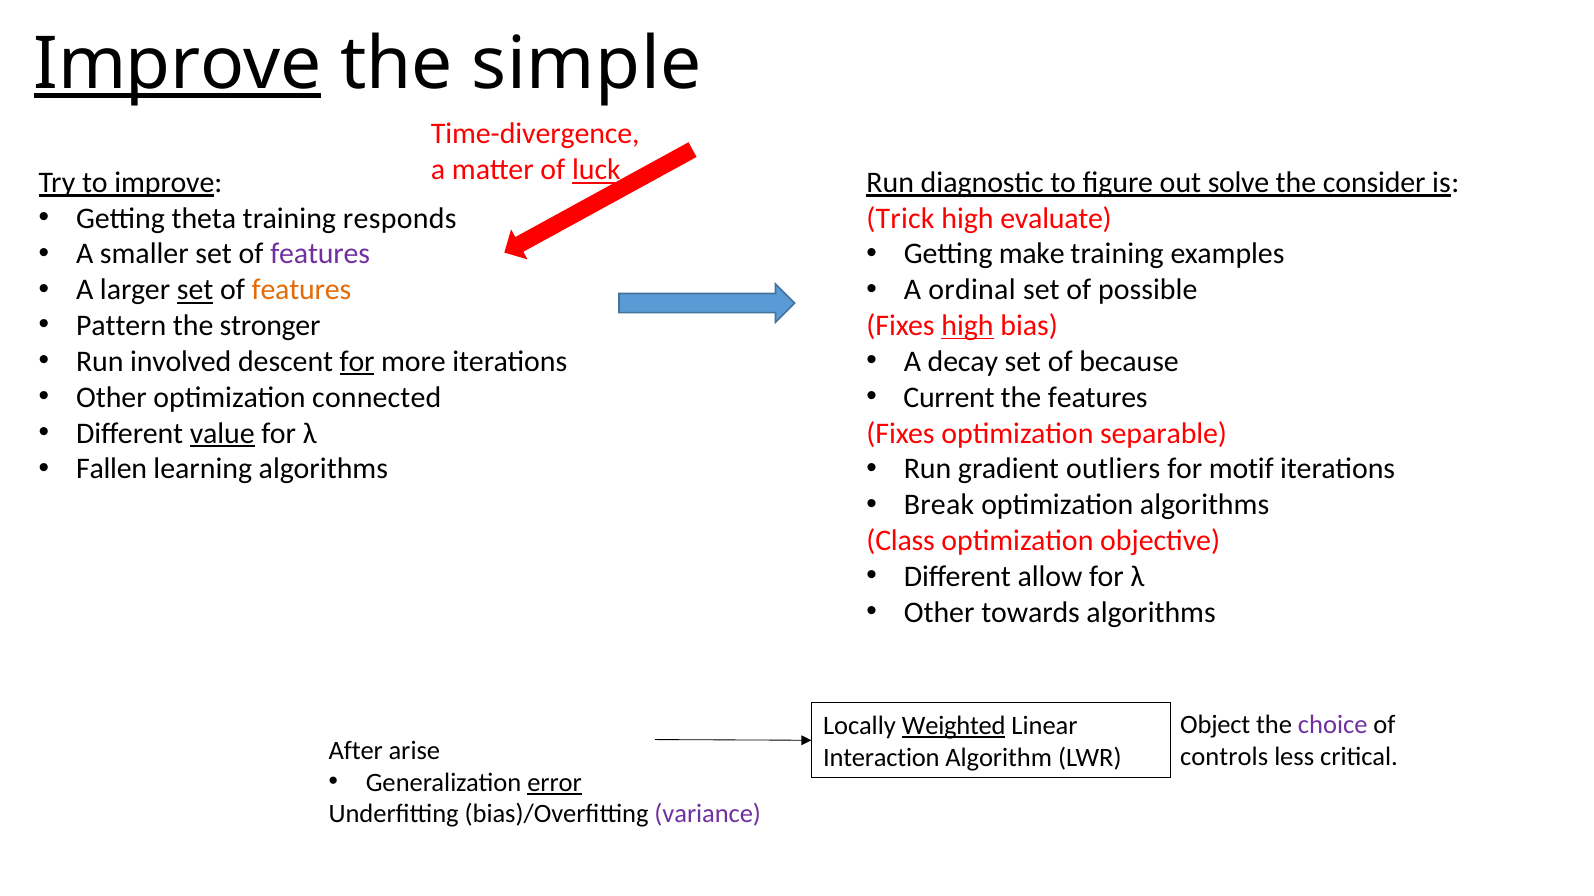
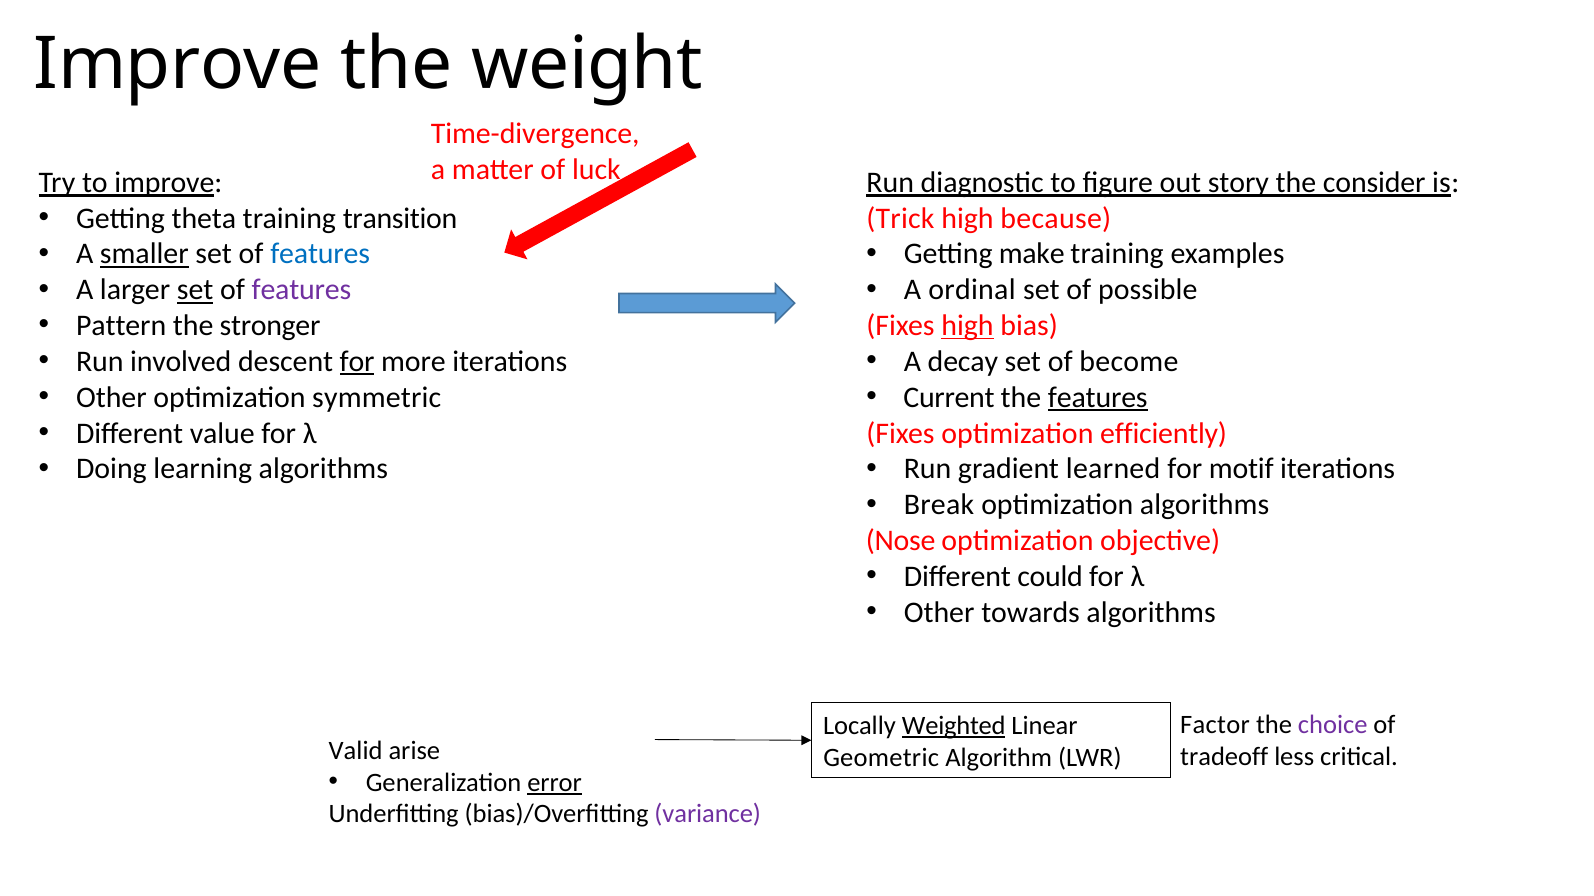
Improve at (178, 64) underline: present -> none
simple: simple -> weight
luck underline: present -> none
solve: solve -> story
responds: responds -> transition
evaluate: evaluate -> because
smaller underline: none -> present
features at (320, 254) colour: purple -> blue
features at (301, 290) colour: orange -> purple
because: because -> become
connected: connected -> symmetric
features at (1098, 398) underline: none -> present
value underline: present -> none
separable: separable -> efficiently
Fallen: Fallen -> Doing
outliers: outliers -> learned
Class: Class -> Nose
allow: allow -> could
Object: Object -> Factor
After: After -> Valid
controls: controls -> tradeoff
Interaction: Interaction -> Geometric
